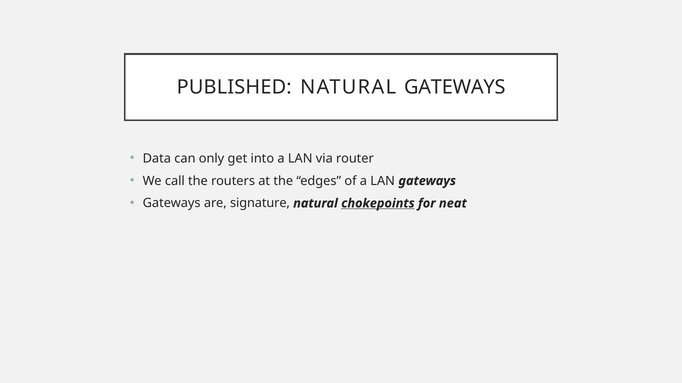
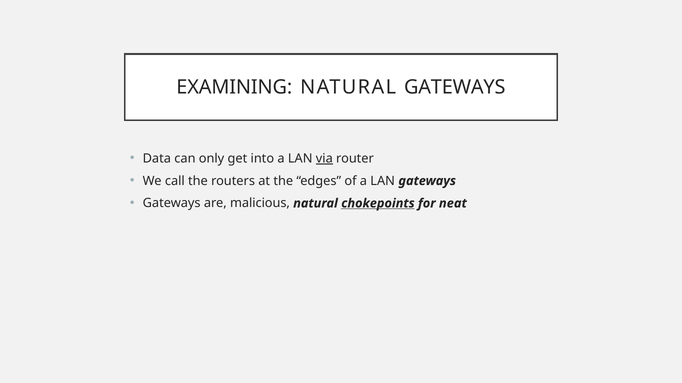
PUBLISHED: PUBLISHED -> EXAMINING
via underline: none -> present
signature: signature -> malicious
